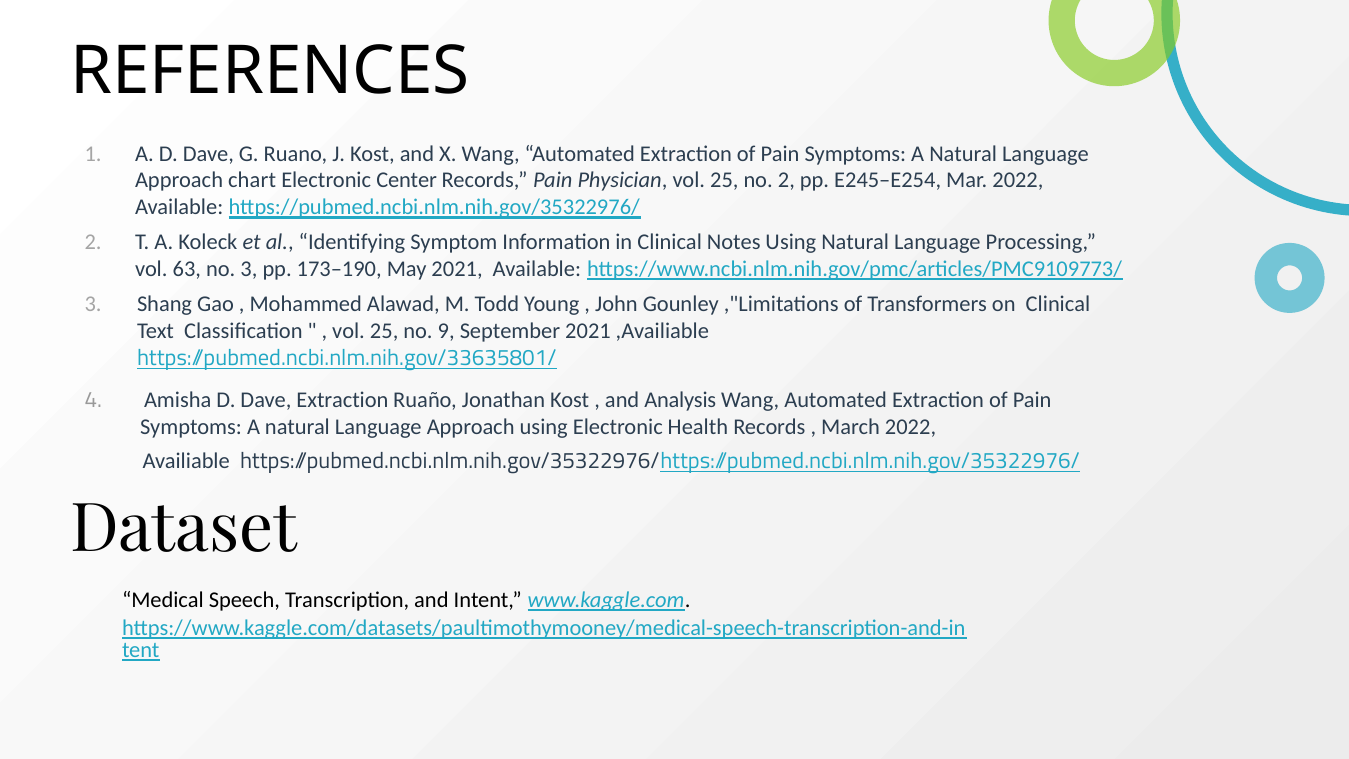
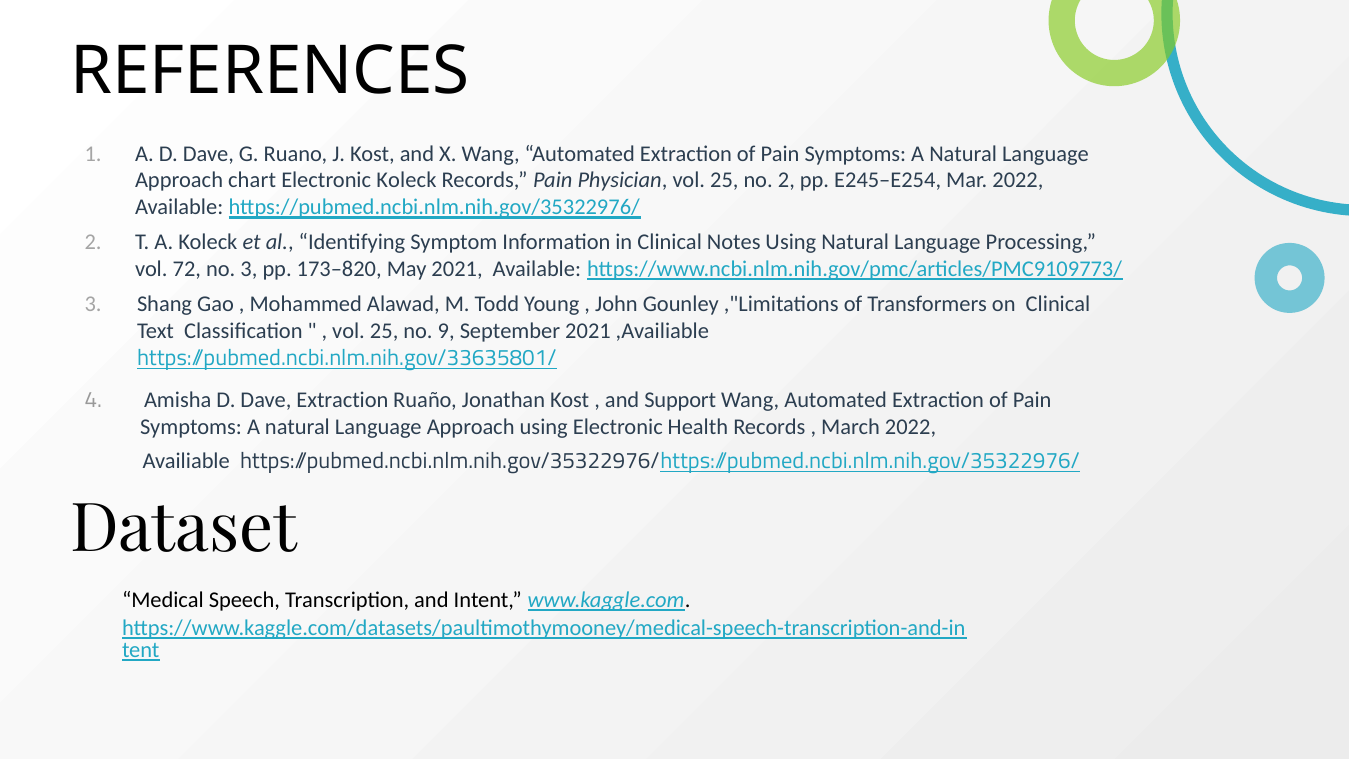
Electronic Center: Center -> Koleck
63: 63 -> 72
173–190: 173–190 -> 173–820
Analysis: Analysis -> Support
